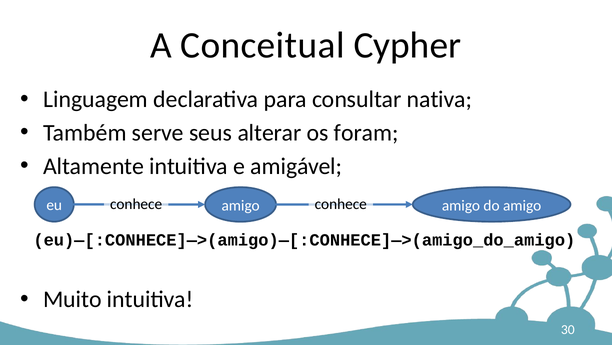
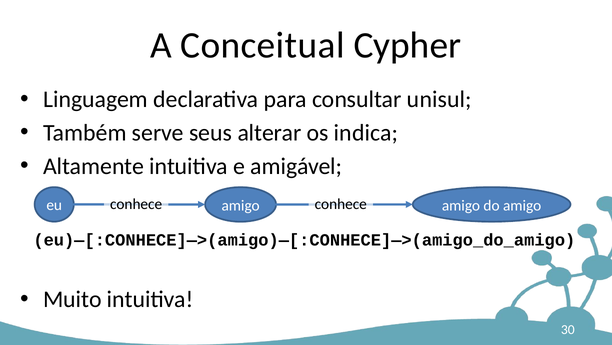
nativa: nativa -> unisul
foram: foram -> indica
